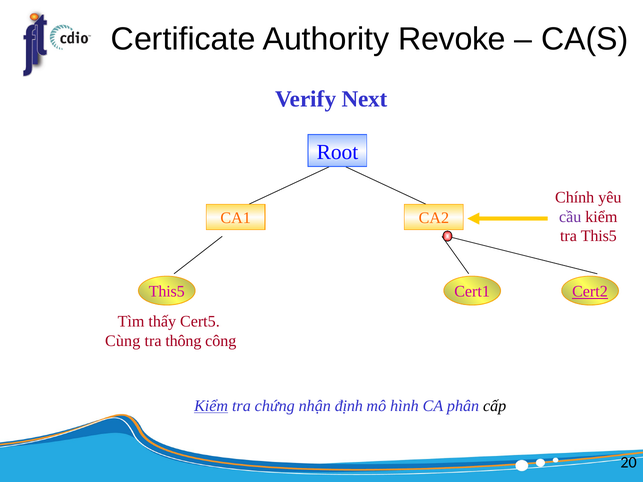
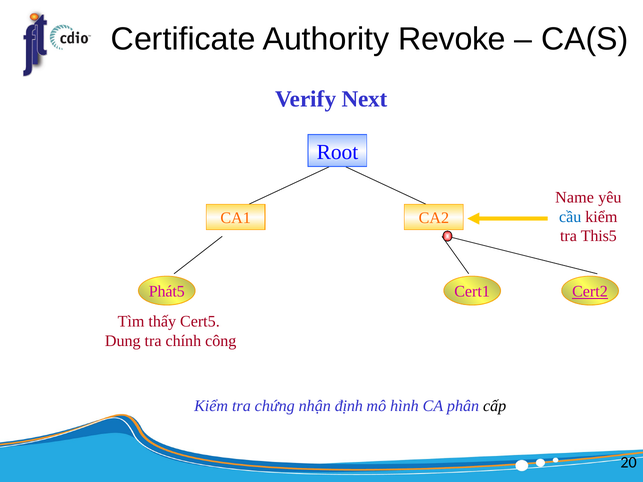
Chính: Chính -> Name
cầu colour: purple -> blue
This5 at (167, 292): This5 -> Phát5
Cùng: Cùng -> Dung
thông: thông -> chính
Kiểm at (211, 406) underline: present -> none
